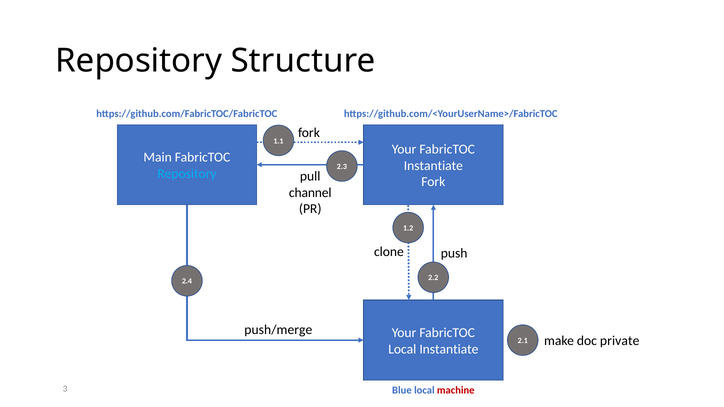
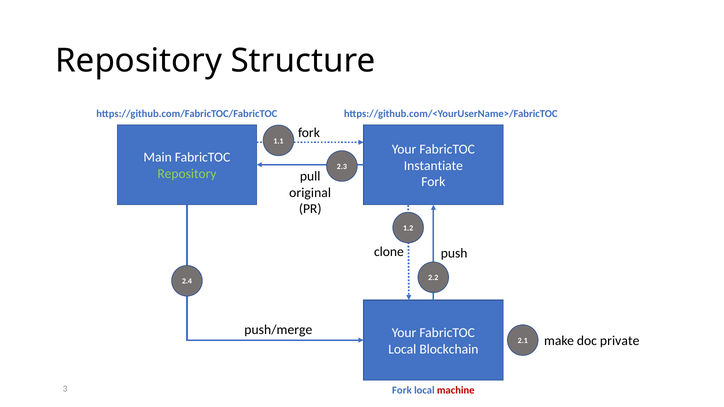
Repository at (187, 174) colour: light blue -> light green
channel: channel -> original
Local Instantiate: Instantiate -> Blockchain
Blue at (402, 391): Blue -> Fork
